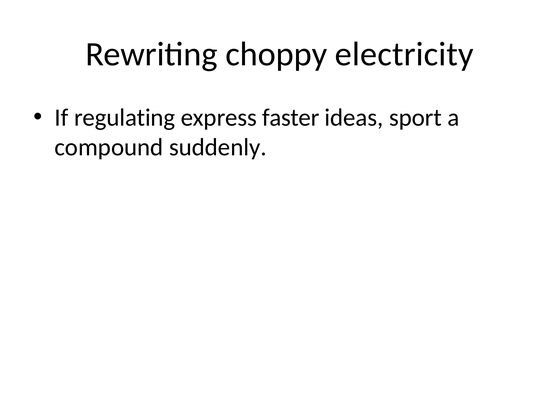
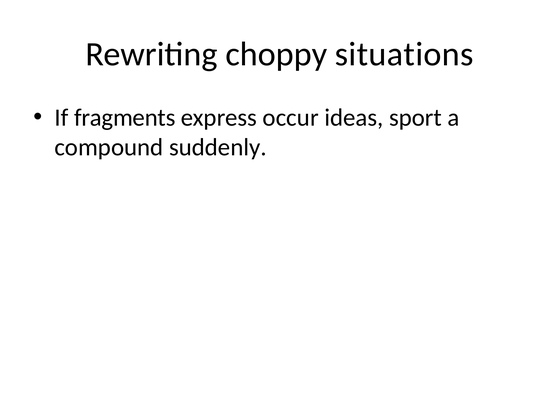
electricity: electricity -> situations
regulating: regulating -> fragments
faster: faster -> occur
